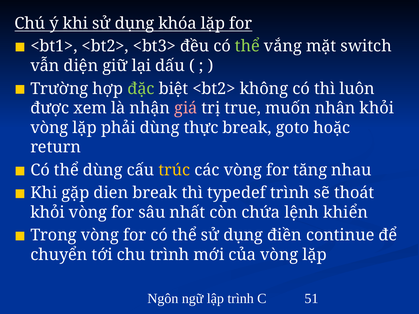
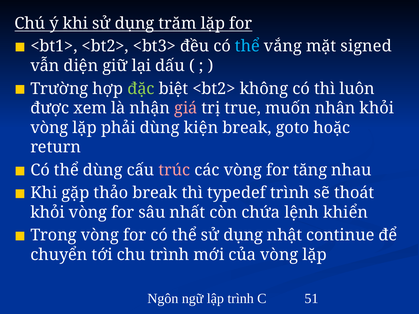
khóa: khóa -> trăm
thể at (247, 46) colour: light green -> light blue
switch: switch -> signed
thực: thực -> kiện
trúc colour: yellow -> pink
dien: dien -> thảo
điền: điền -> nhật
